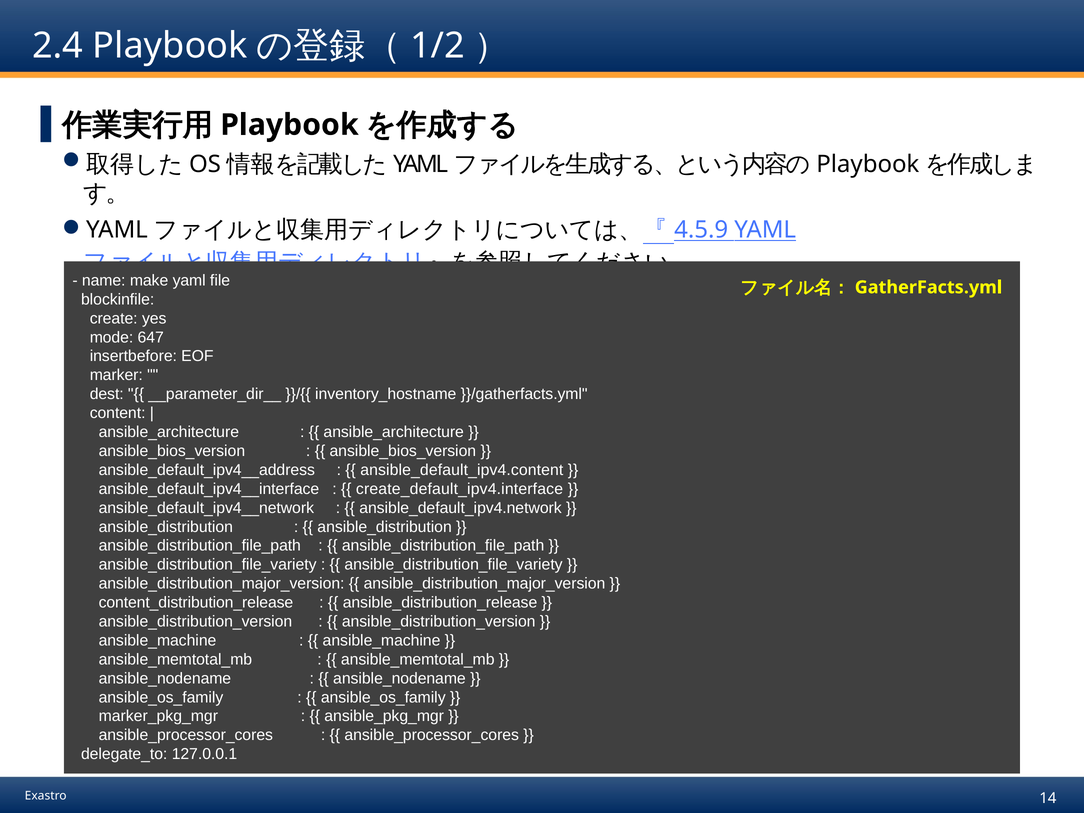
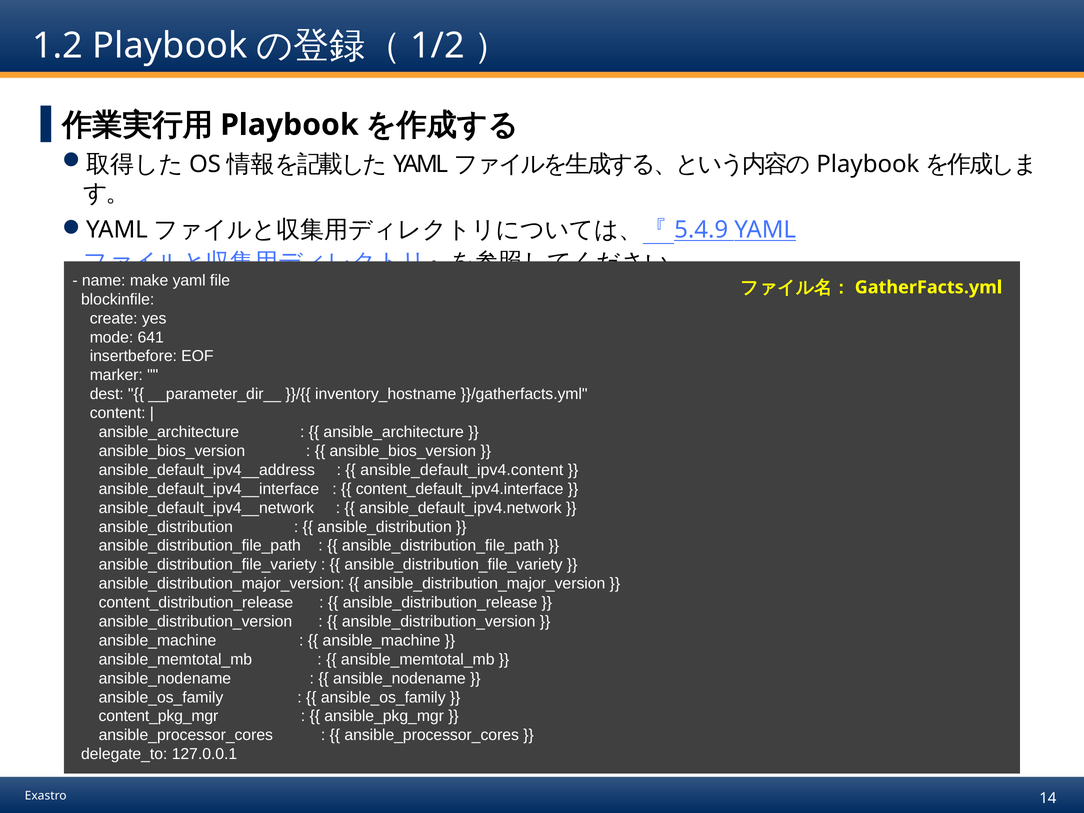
2.4: 2.4 -> 1.2
4.5.9: 4.5.9 -> 5.4.9
647: 647 -> 641
create_default_ipv4.interface: create_default_ipv4.interface -> content_default_ipv4.interface
marker_pkg_mgr: marker_pkg_mgr -> content_pkg_mgr
